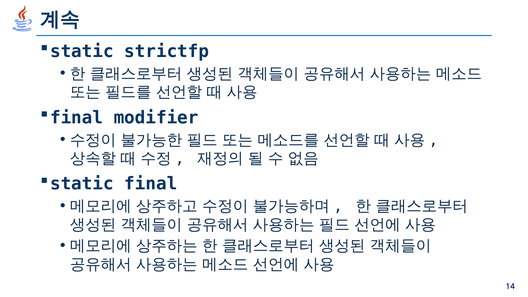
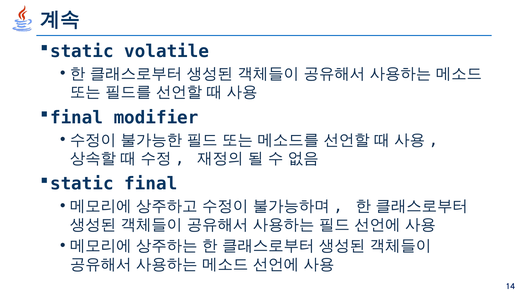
strictfp: strictfp -> volatile
